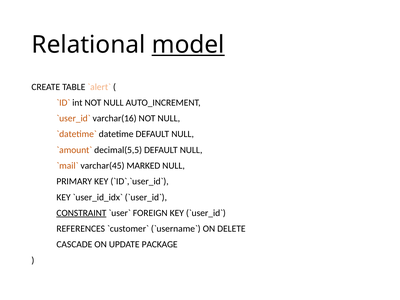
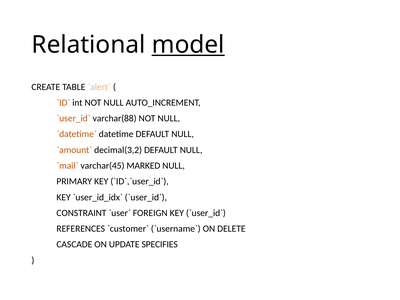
varchar(16: varchar(16 -> varchar(88
decimal(5,5: decimal(5,5 -> decimal(3,2
CONSTRAINT underline: present -> none
PACKAGE: PACKAGE -> SPECIFIES
